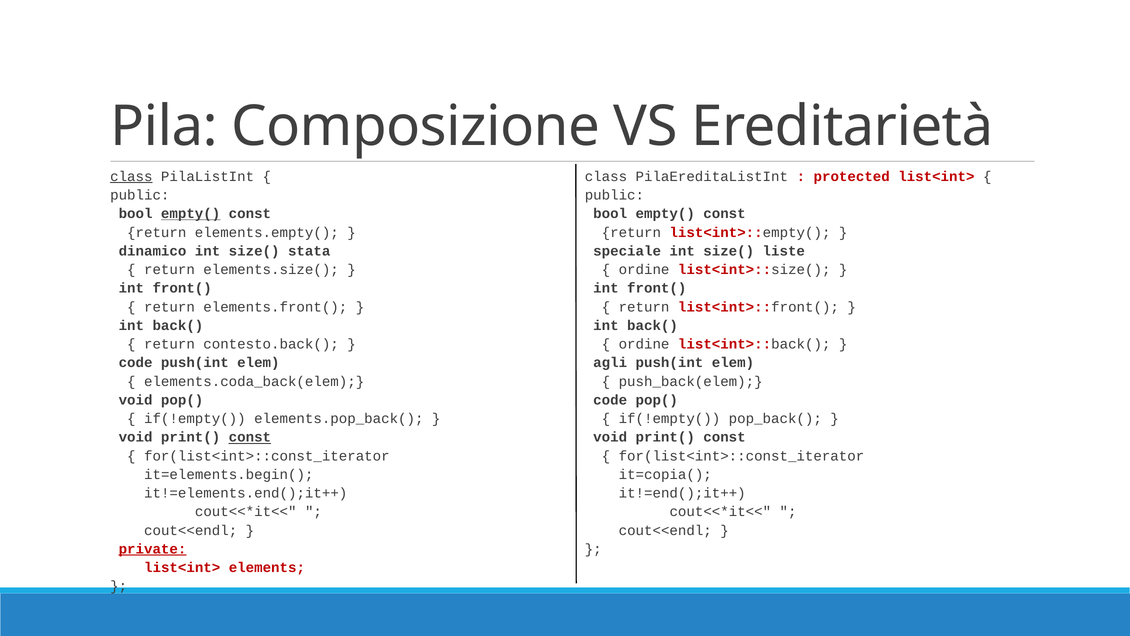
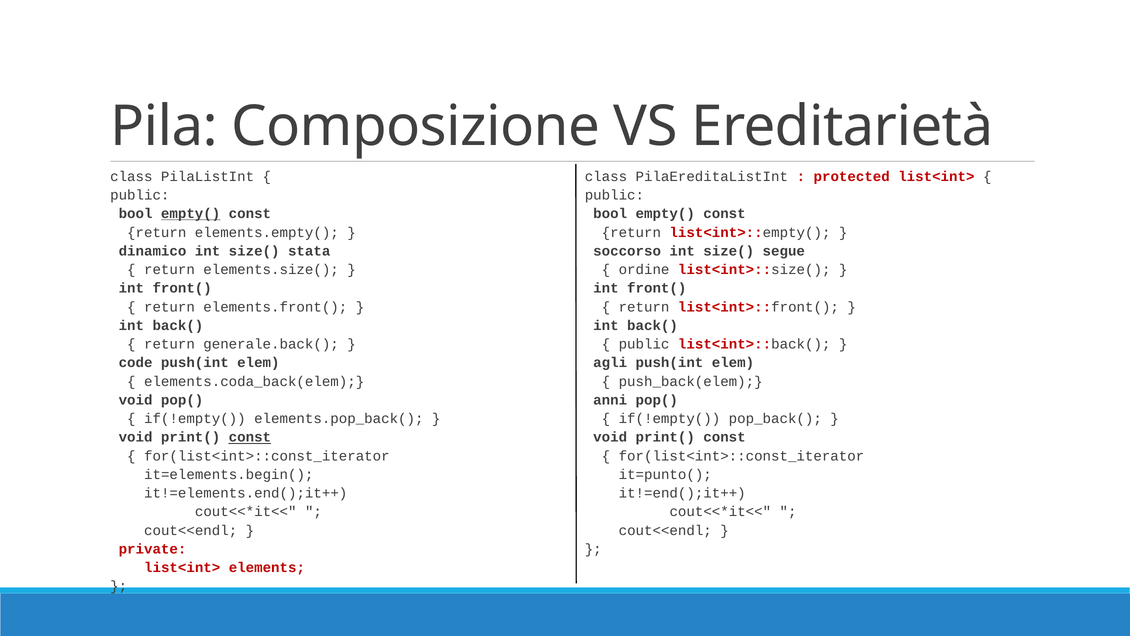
class at (131, 176) underline: present -> none
speciale: speciale -> soccorso
liste: liste -> segue
contesto.back(: contesto.back( -> generale.back(
ordine at (644, 344): ordine -> public
code at (610, 400): code -> anni
it=copia(: it=copia( -> it=punto(
private underline: present -> none
